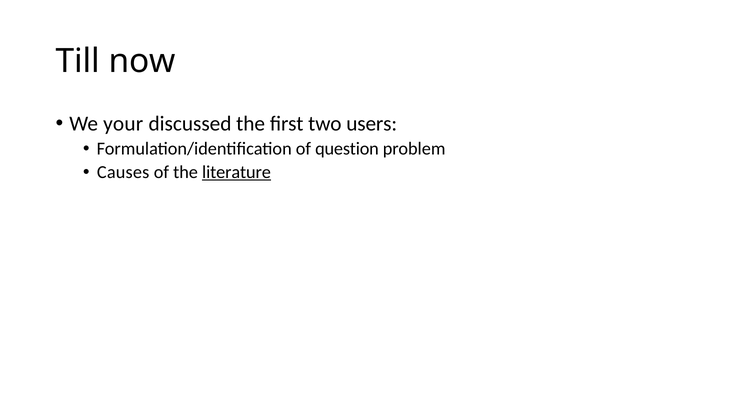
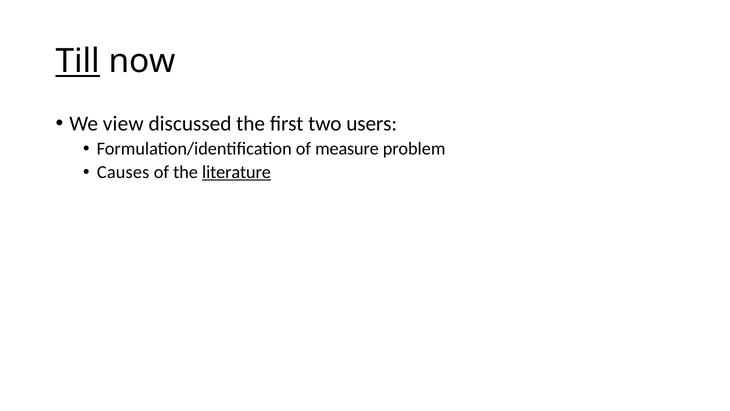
Till underline: none -> present
your: your -> view
question: question -> measure
